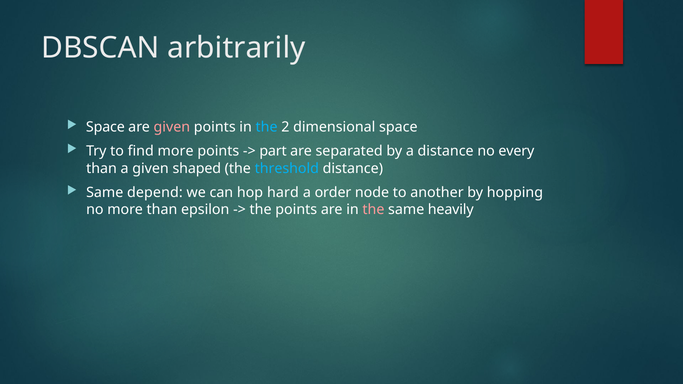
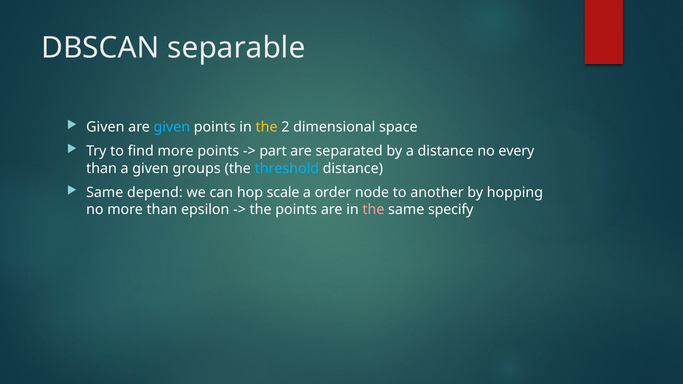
arbitrarily: arbitrarily -> separable
Space at (105, 127): Space -> Given
given at (172, 127) colour: pink -> light blue
the at (267, 127) colour: light blue -> yellow
shaped: shaped -> groups
hard: hard -> scale
heavily: heavily -> specify
